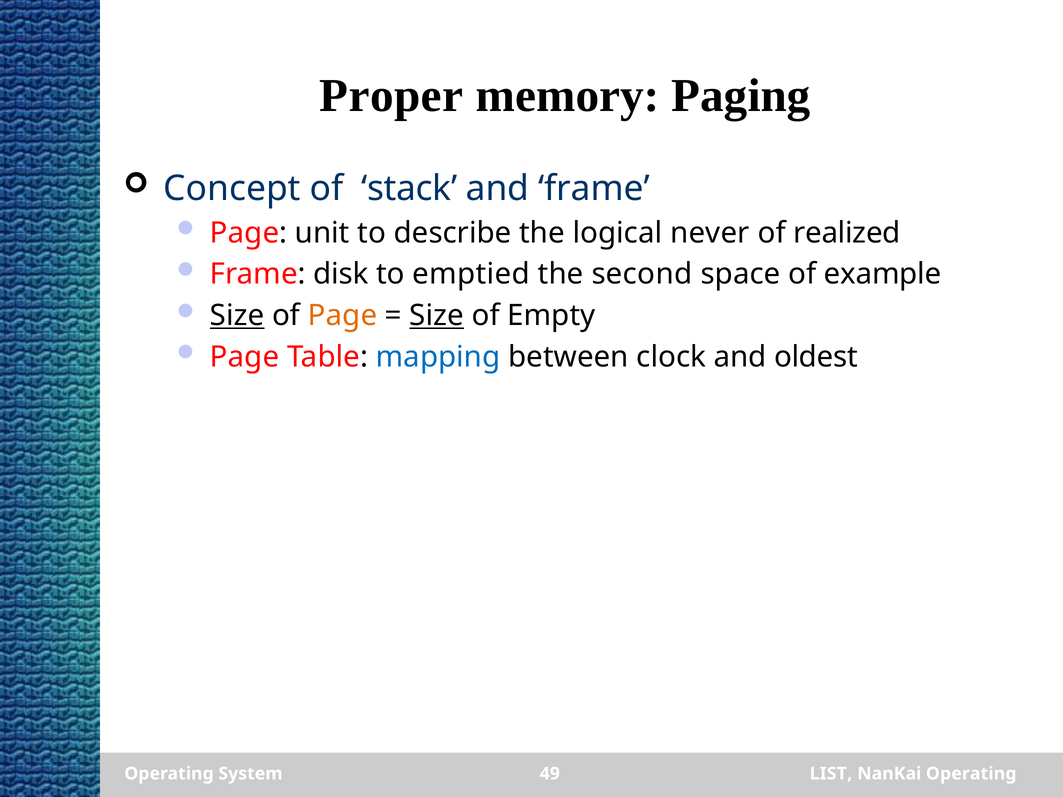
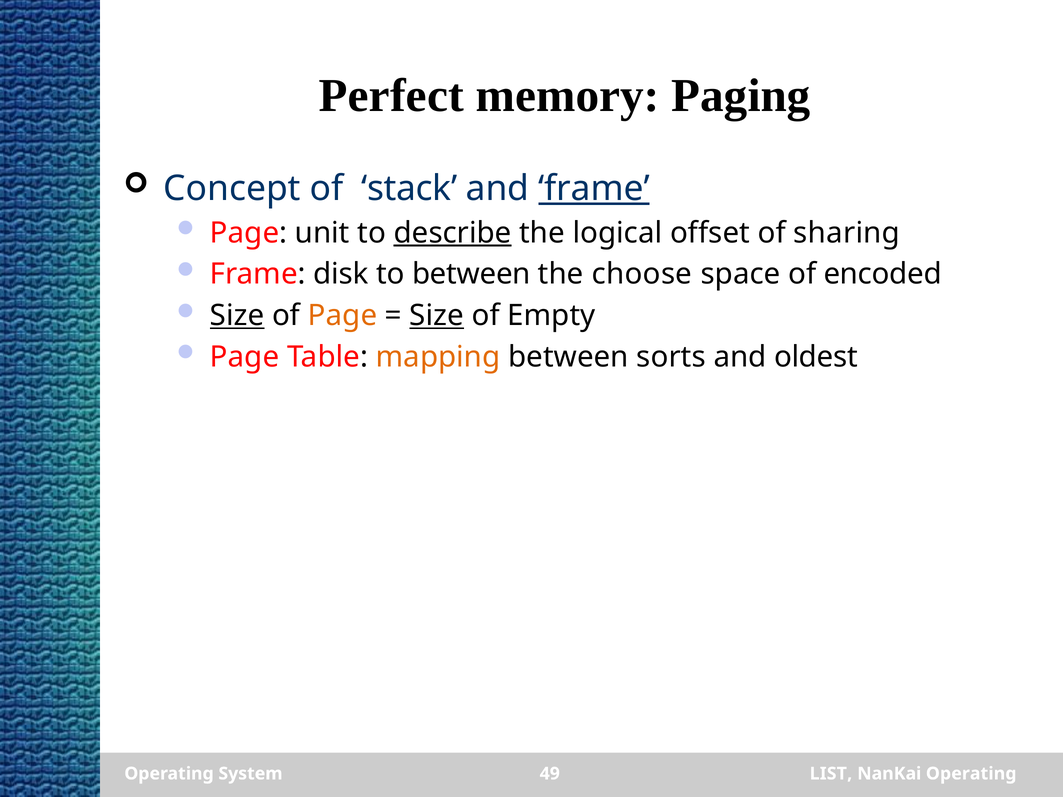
Proper: Proper -> Perfect
frame at (594, 189) underline: none -> present
describe underline: none -> present
never: never -> offset
realized: realized -> sharing
to emptied: emptied -> between
second: second -> choose
example: example -> encoded
mapping colour: blue -> orange
clock: clock -> sorts
